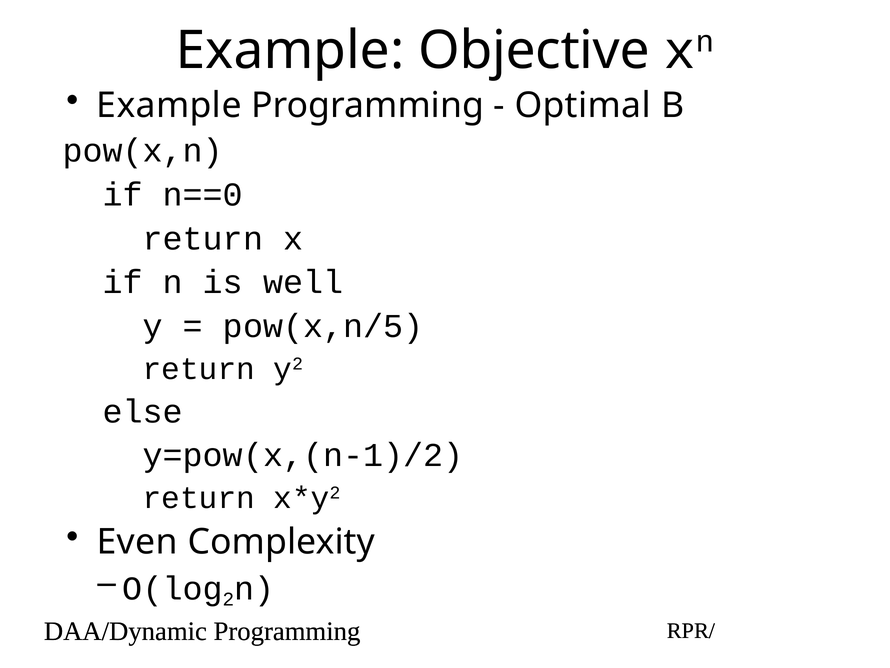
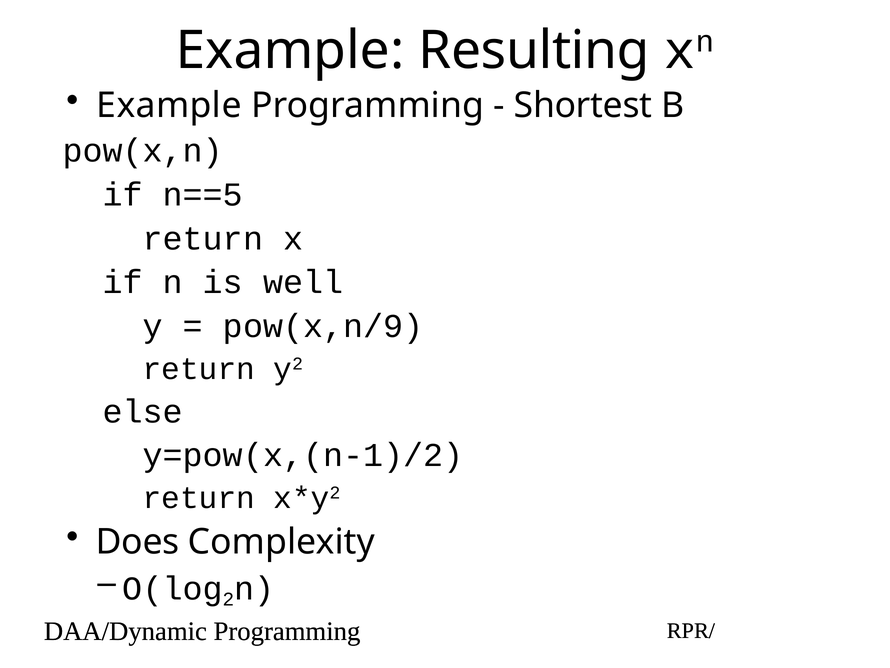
Objective: Objective -> Resulting
Optimal: Optimal -> Shortest
n==0: n==0 -> n==5
pow(x,n/5: pow(x,n/5 -> pow(x,n/9
Even: Even -> Does
